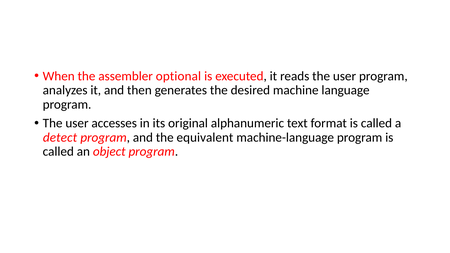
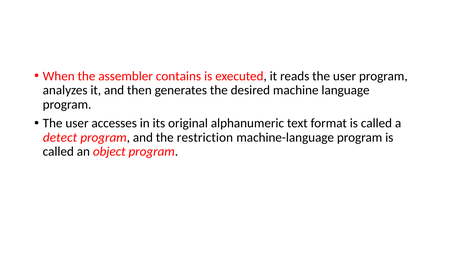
optional: optional -> contains
equivalent: equivalent -> restriction
